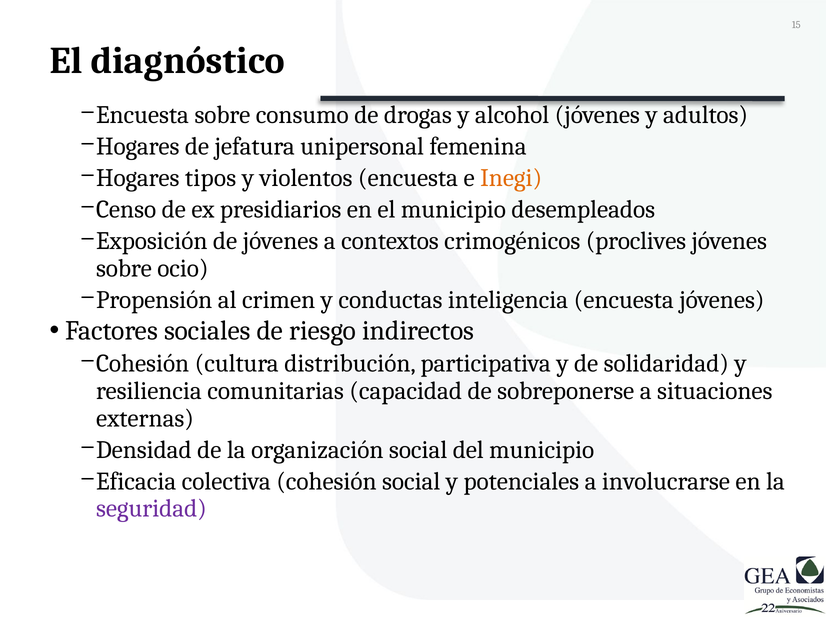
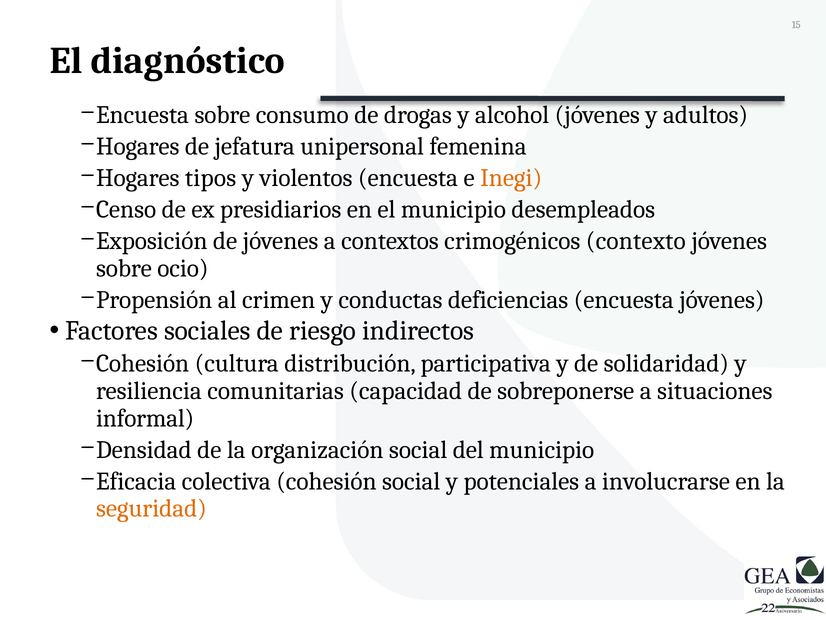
proclives: proclives -> contexto
inteligencia: inteligencia -> deficiencias
externas: externas -> informal
seguridad colour: purple -> orange
